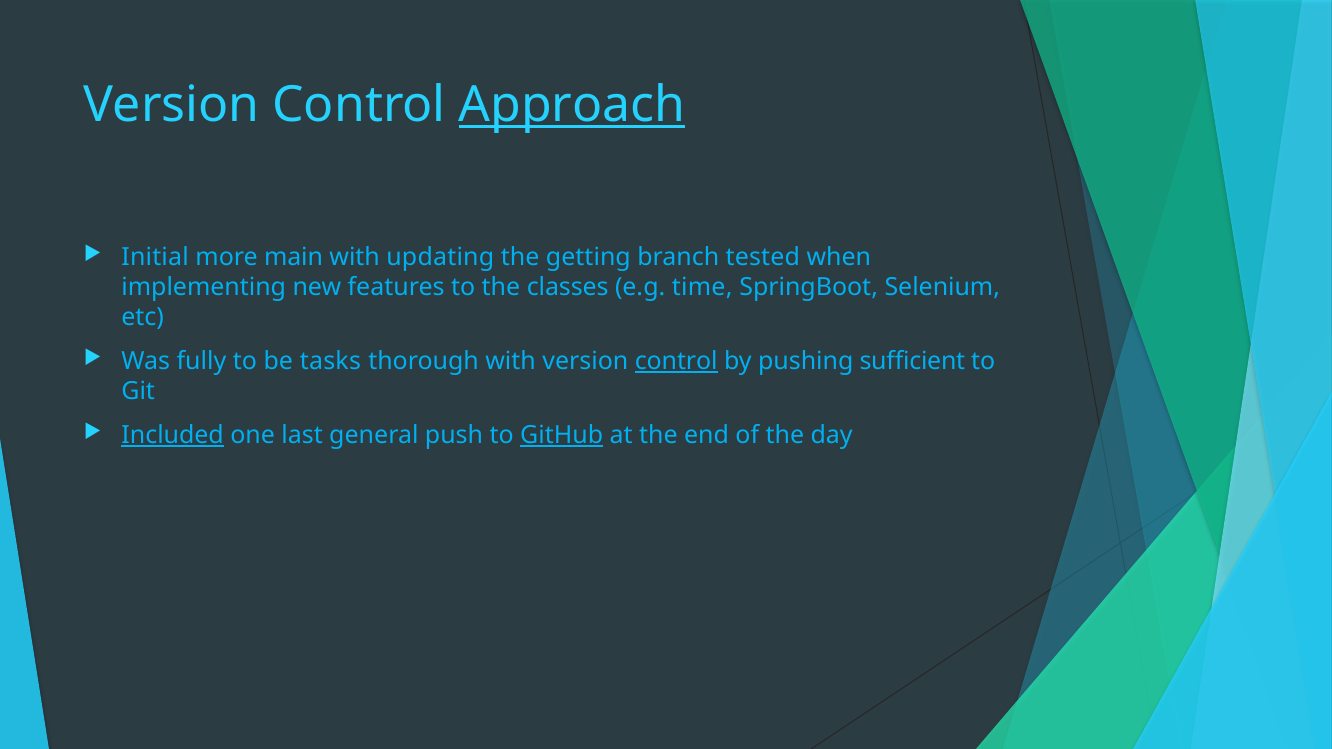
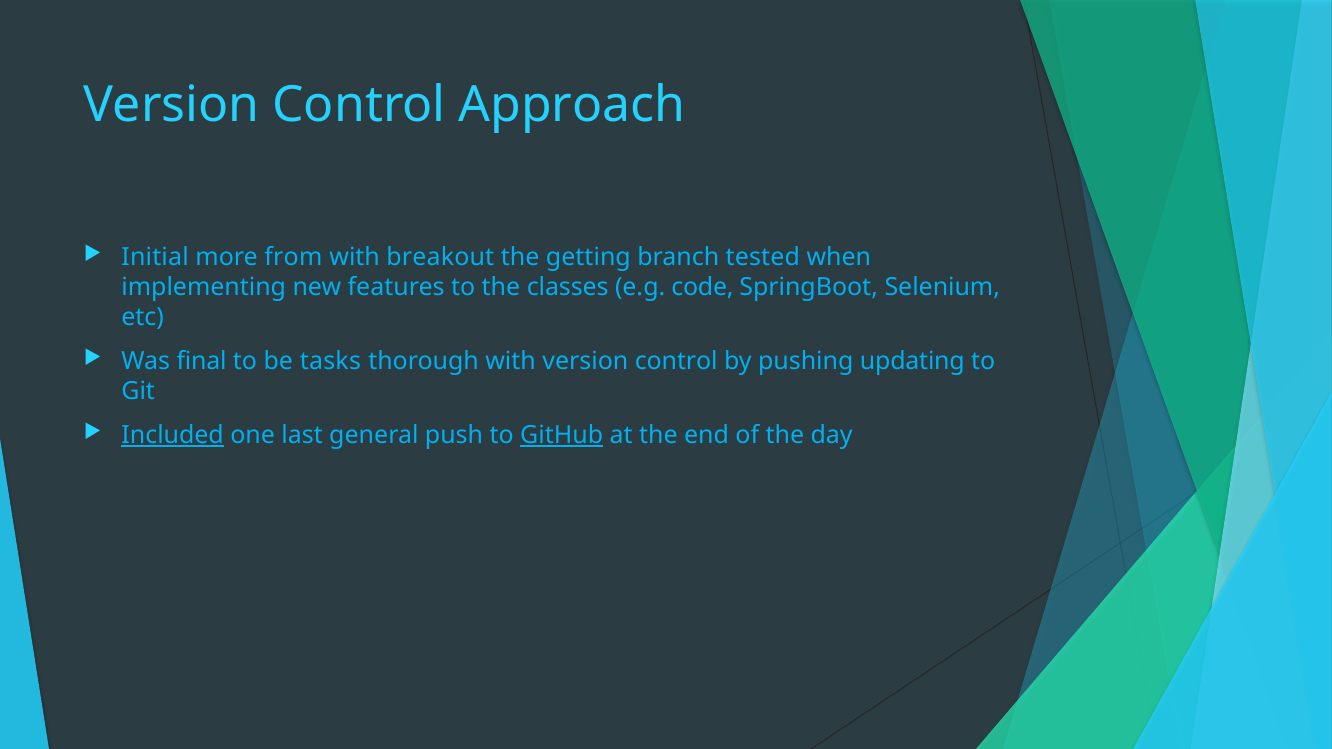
Approach underline: present -> none
main: main -> from
updating: updating -> breakout
time: time -> code
fully: fully -> final
control at (676, 362) underline: present -> none
sufficient: sufficient -> updating
